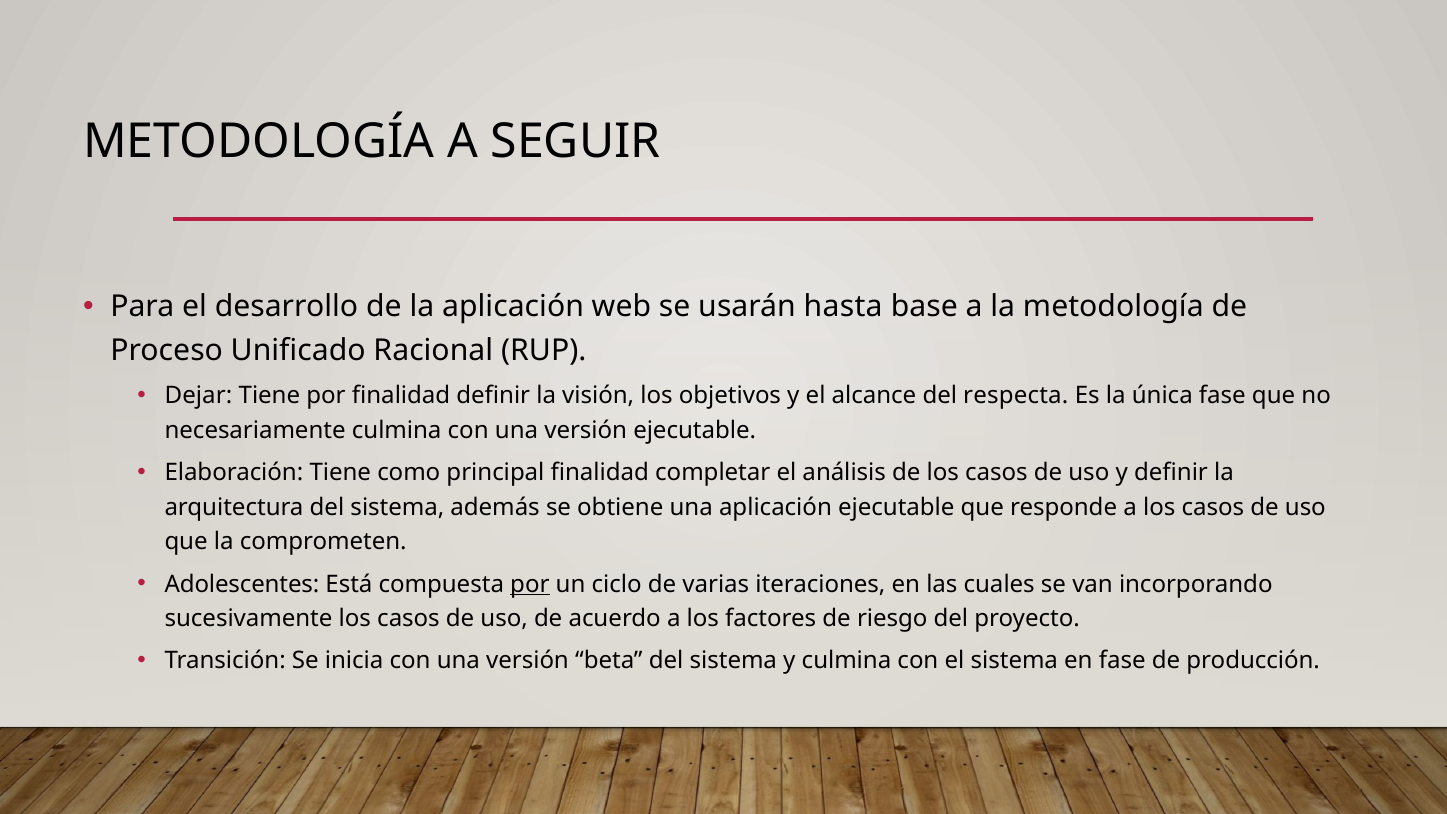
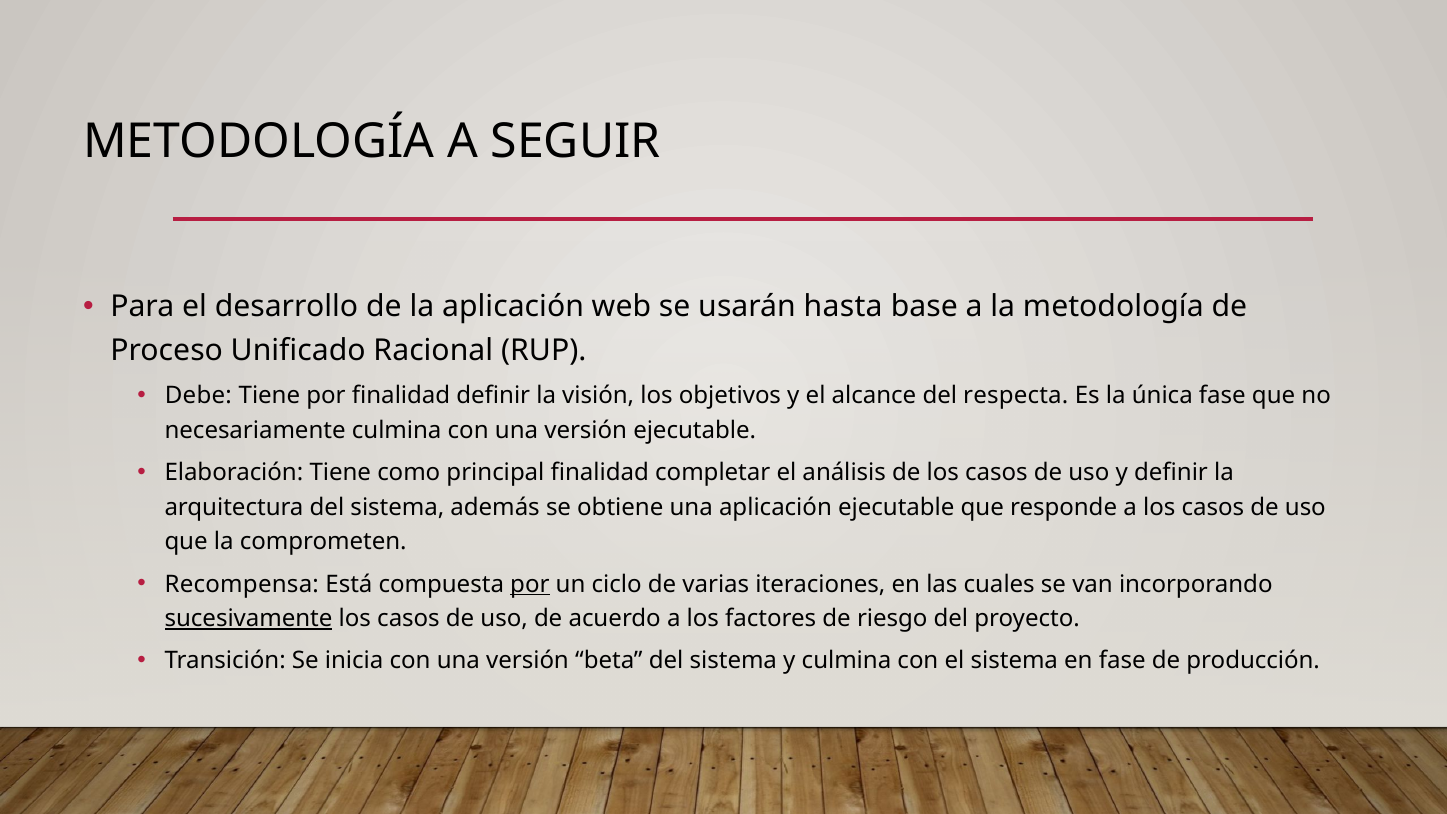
Dejar: Dejar -> Debe
Adolescentes: Adolescentes -> Recompensa
sucesivamente underline: none -> present
